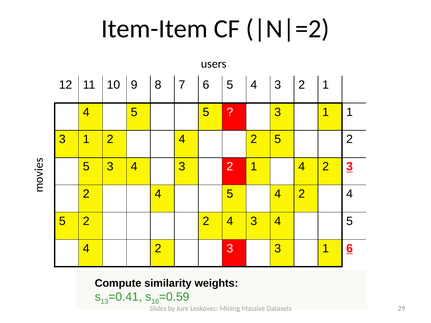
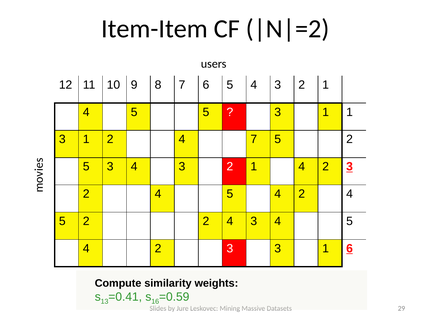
2 4 2: 2 -> 7
